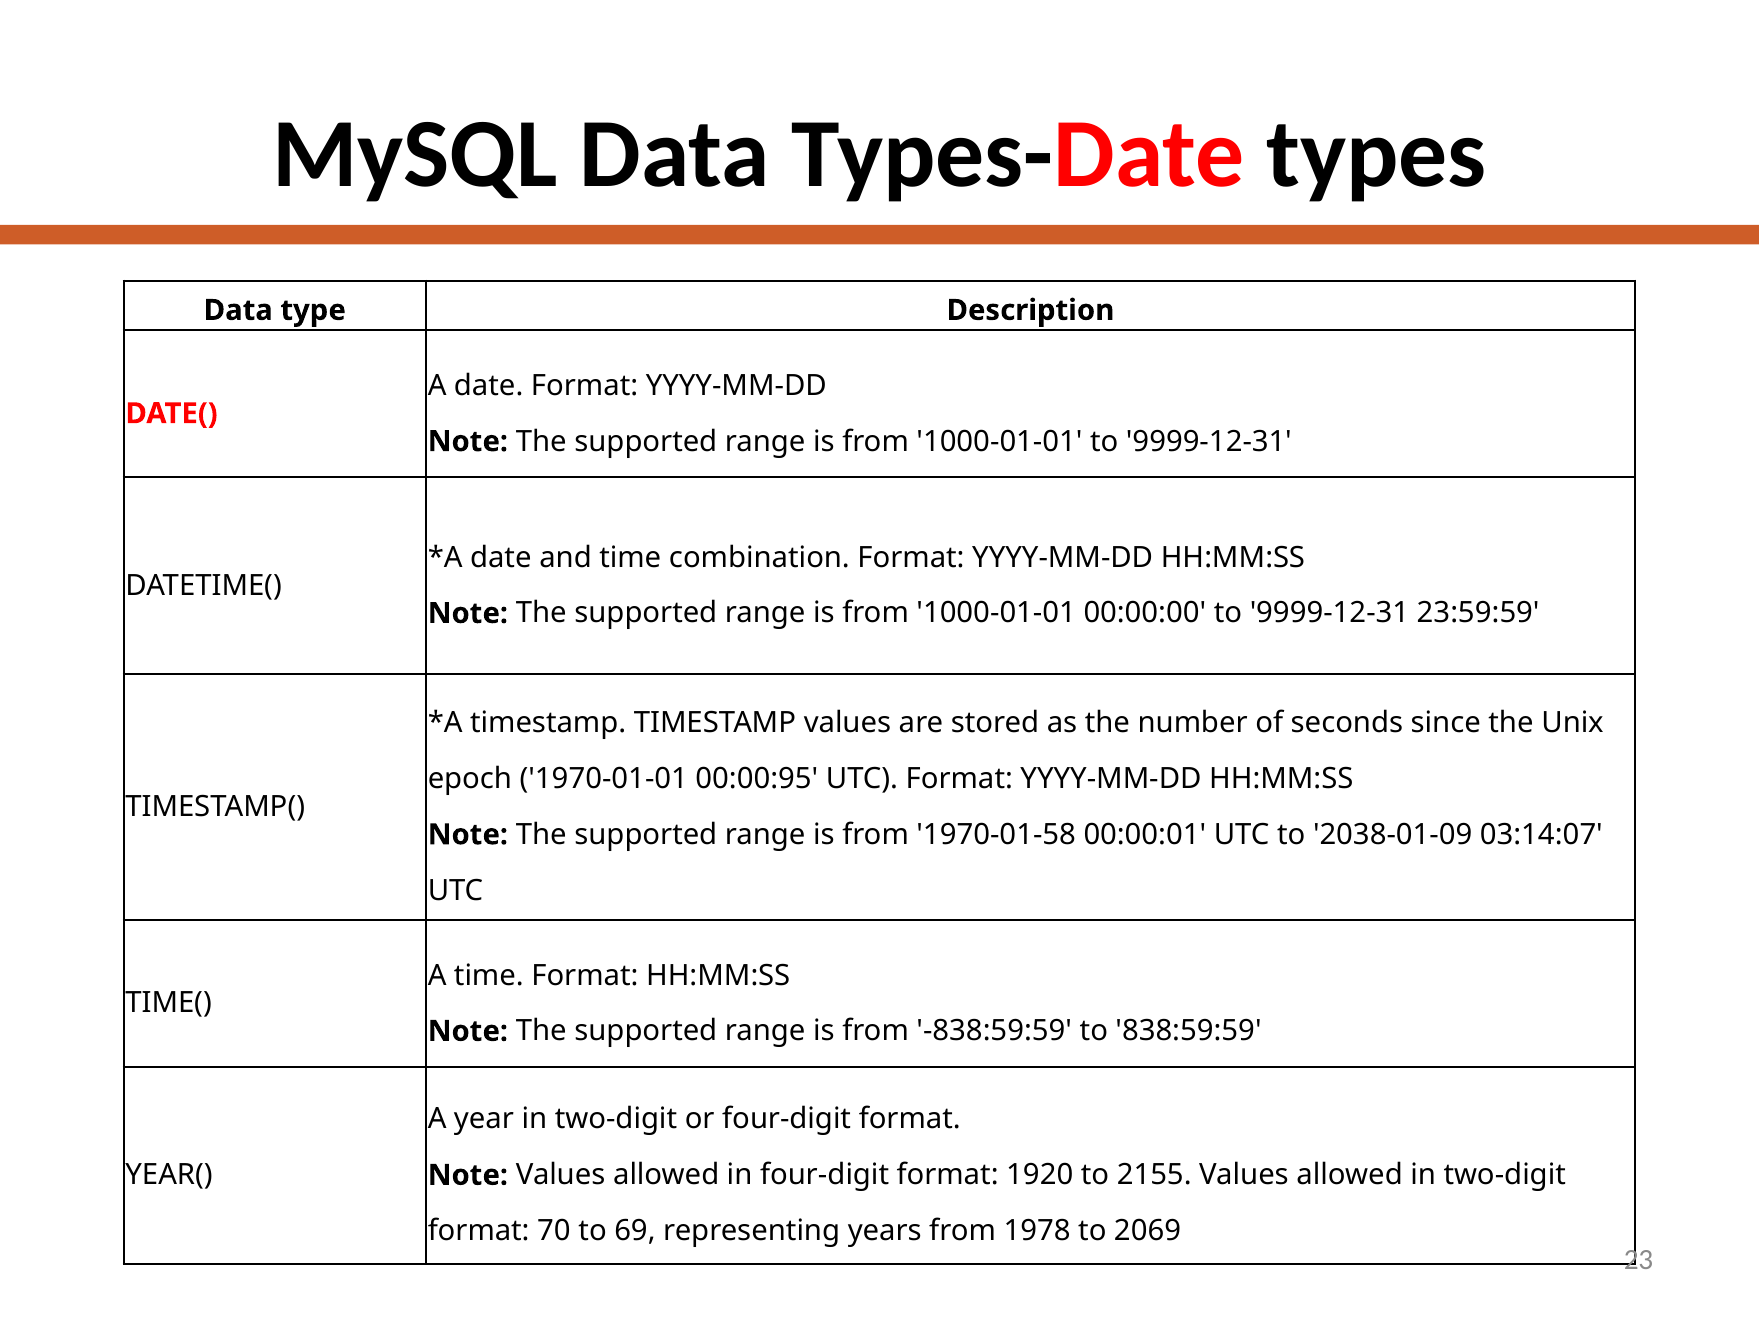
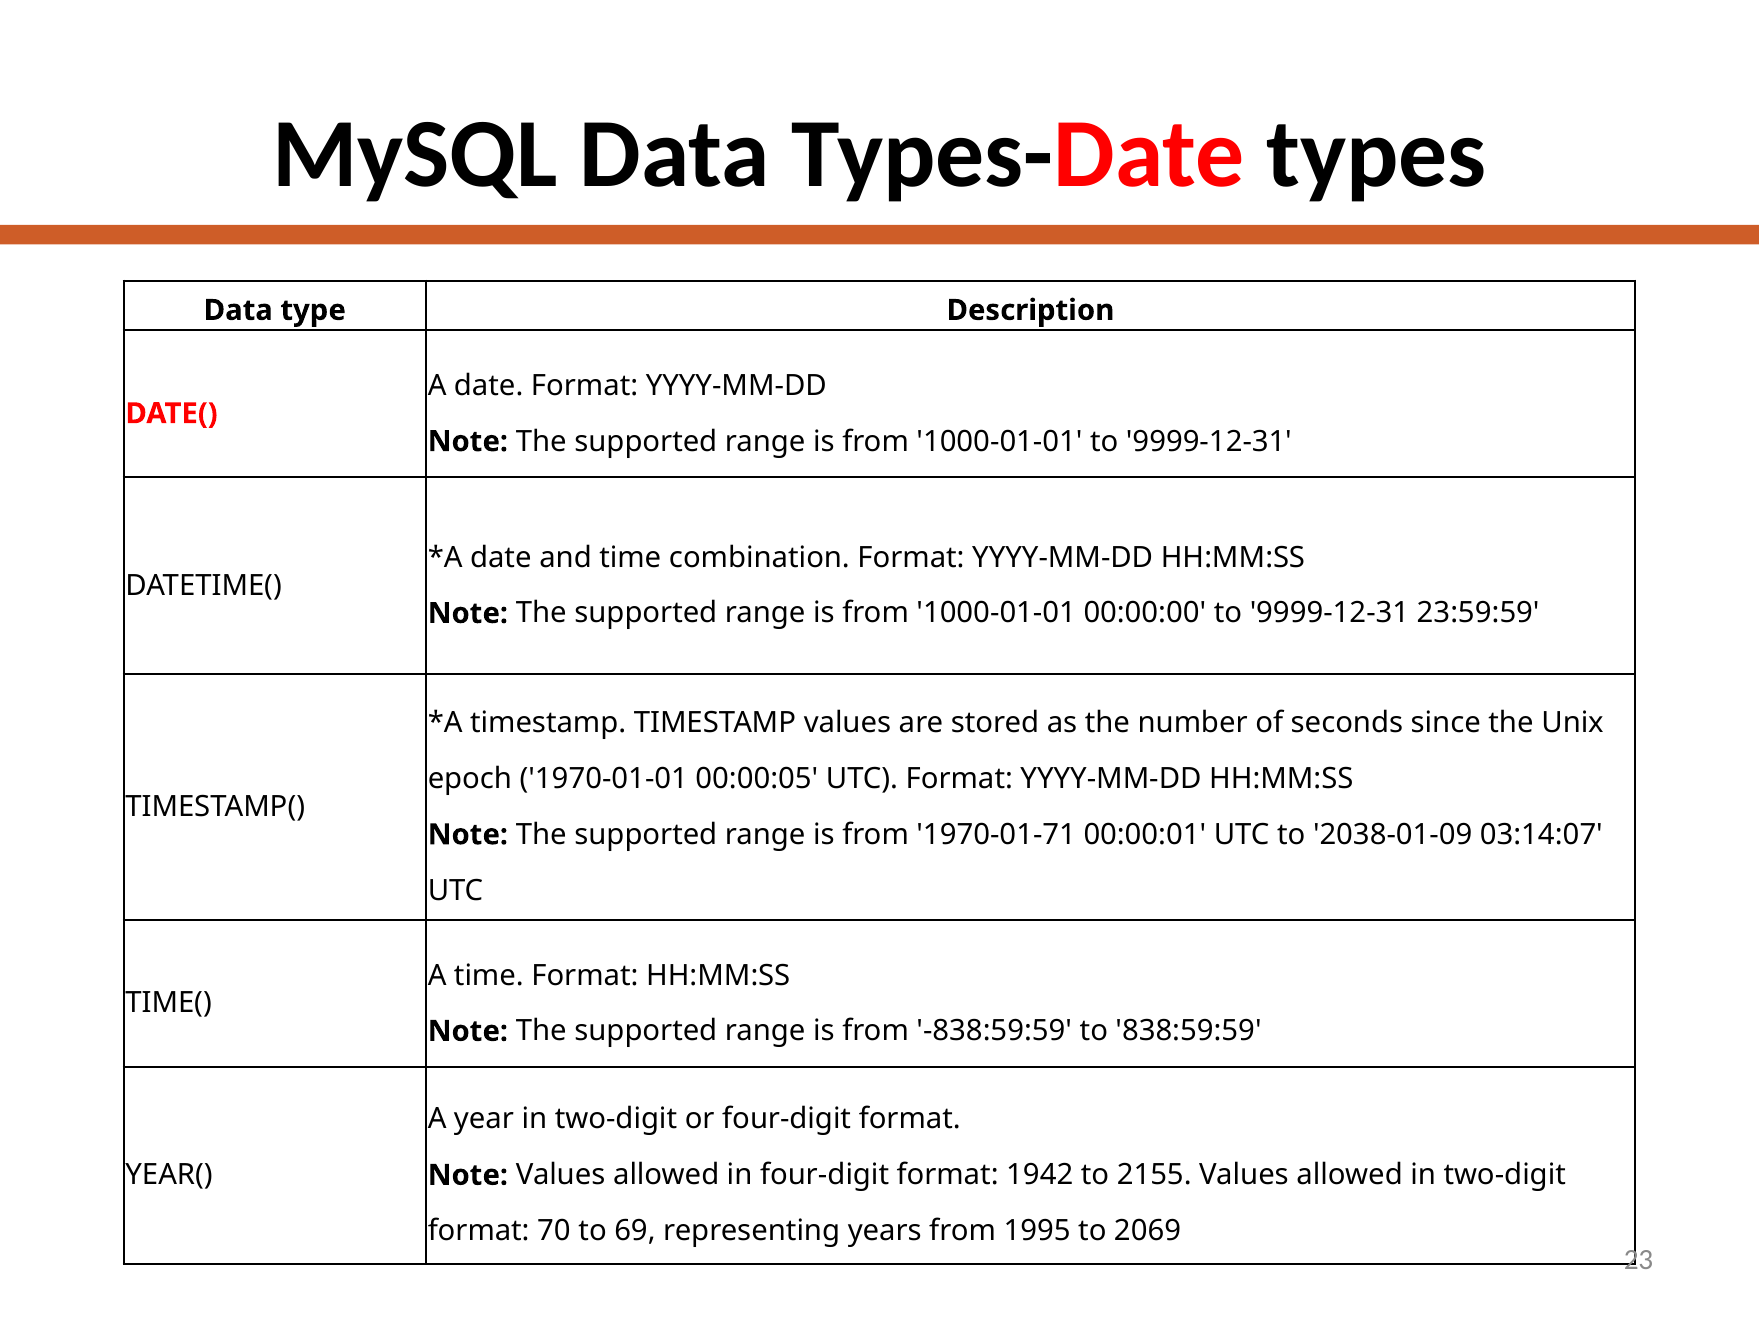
00:00:95: 00:00:95 -> 00:00:05
1970-01-58: 1970-01-58 -> 1970-01-71
1920: 1920 -> 1942
1978: 1978 -> 1995
